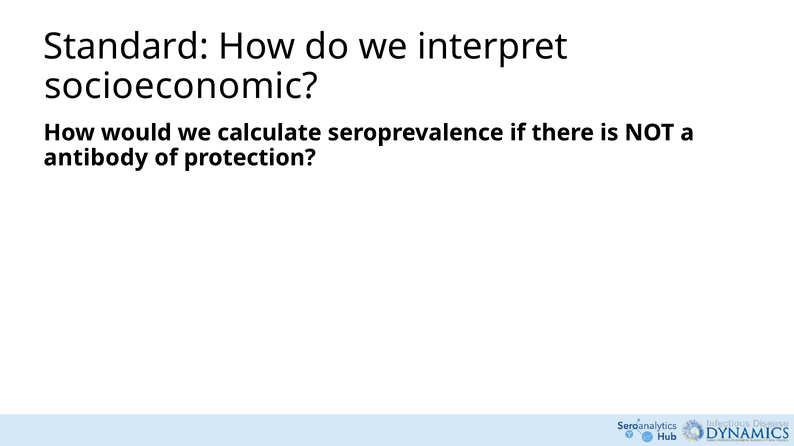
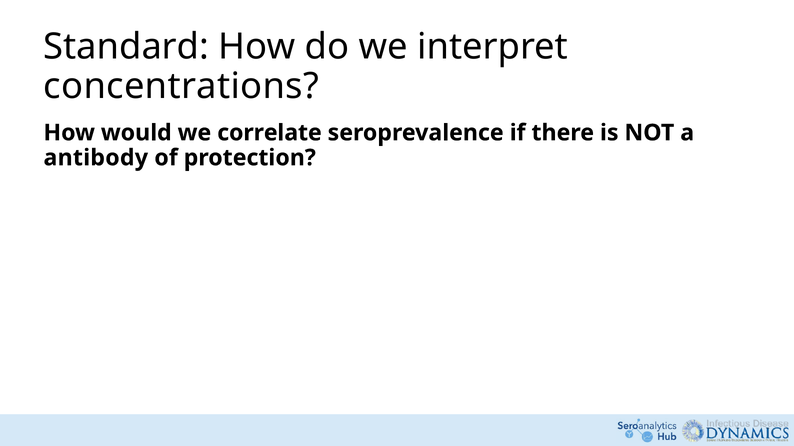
socioeconomic: socioeconomic -> concentrations
calculate: calculate -> correlate
